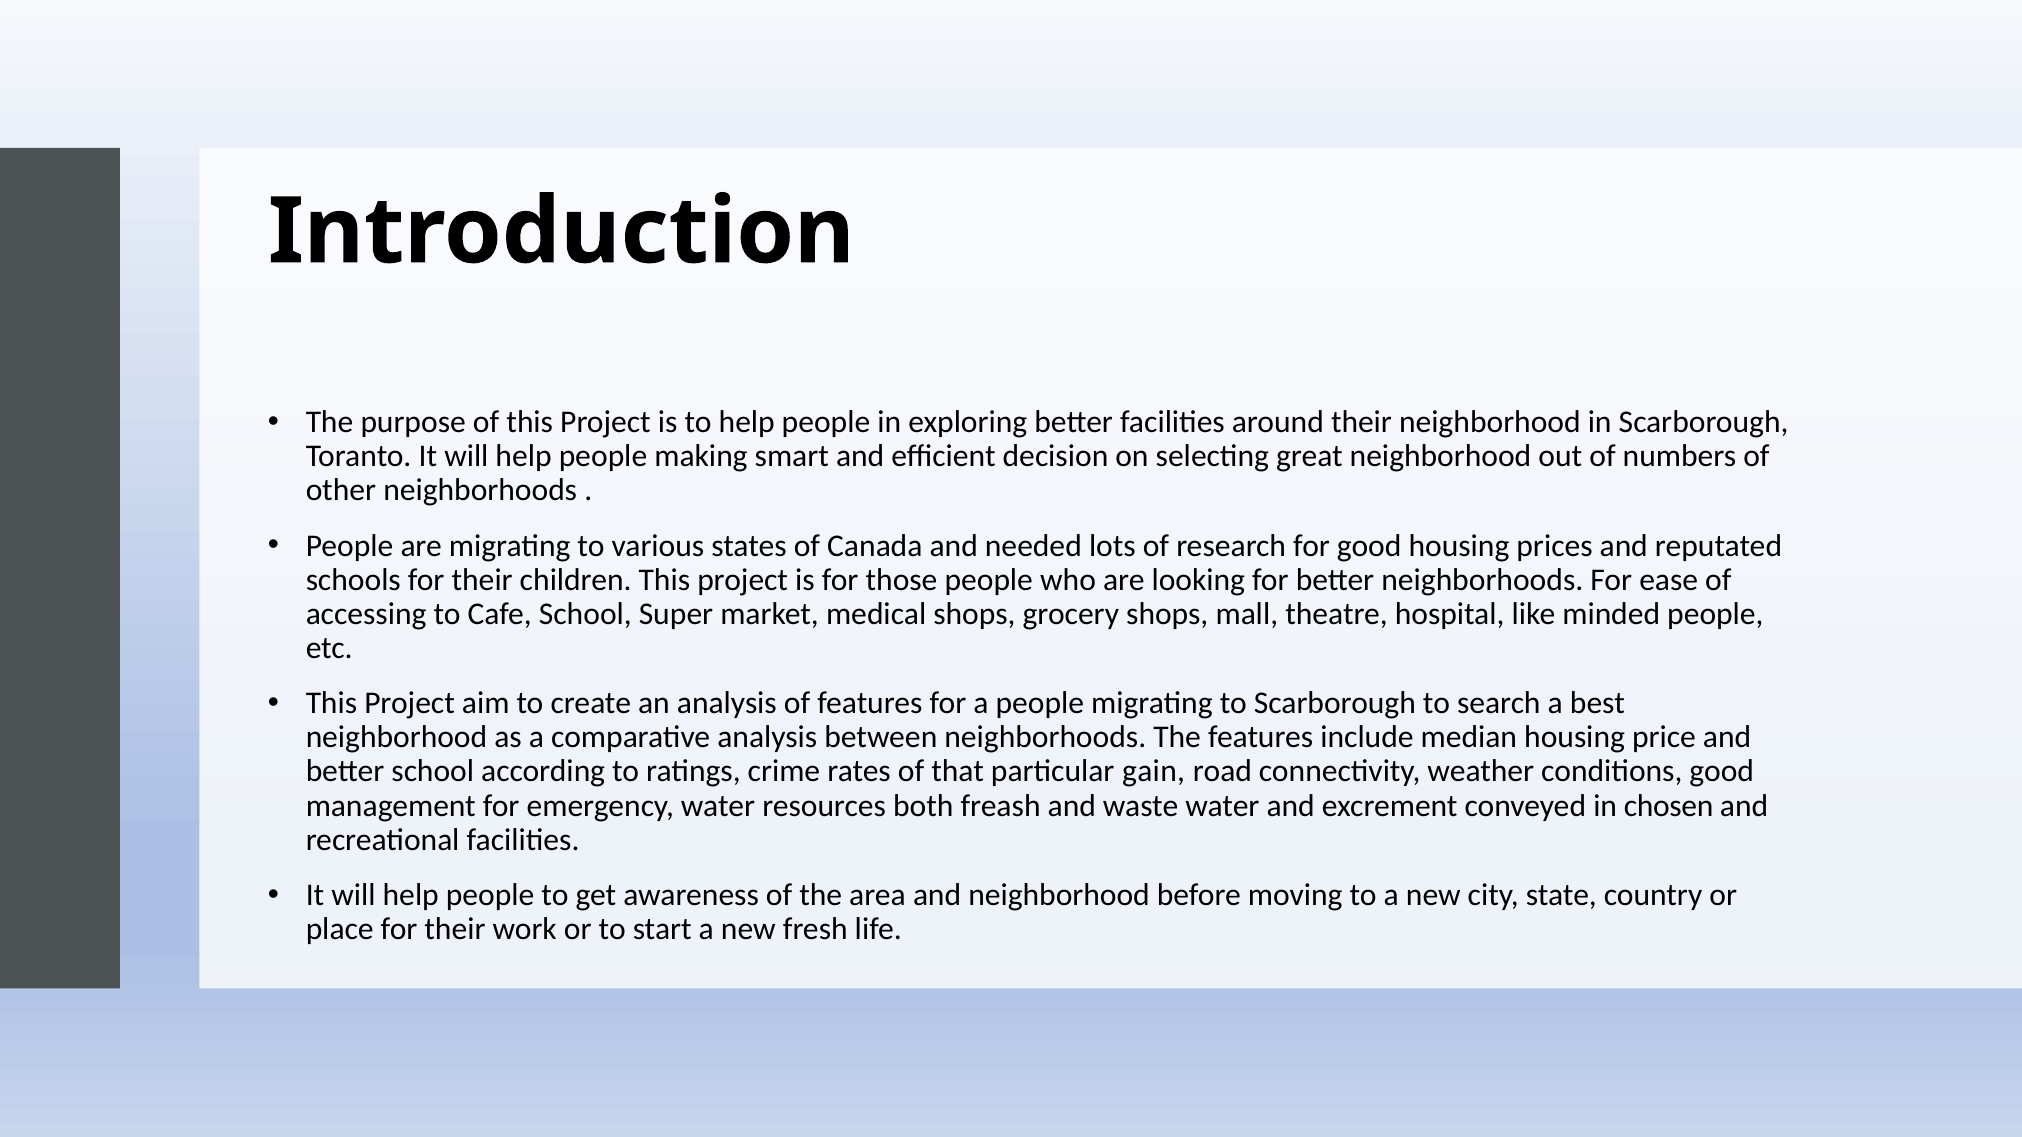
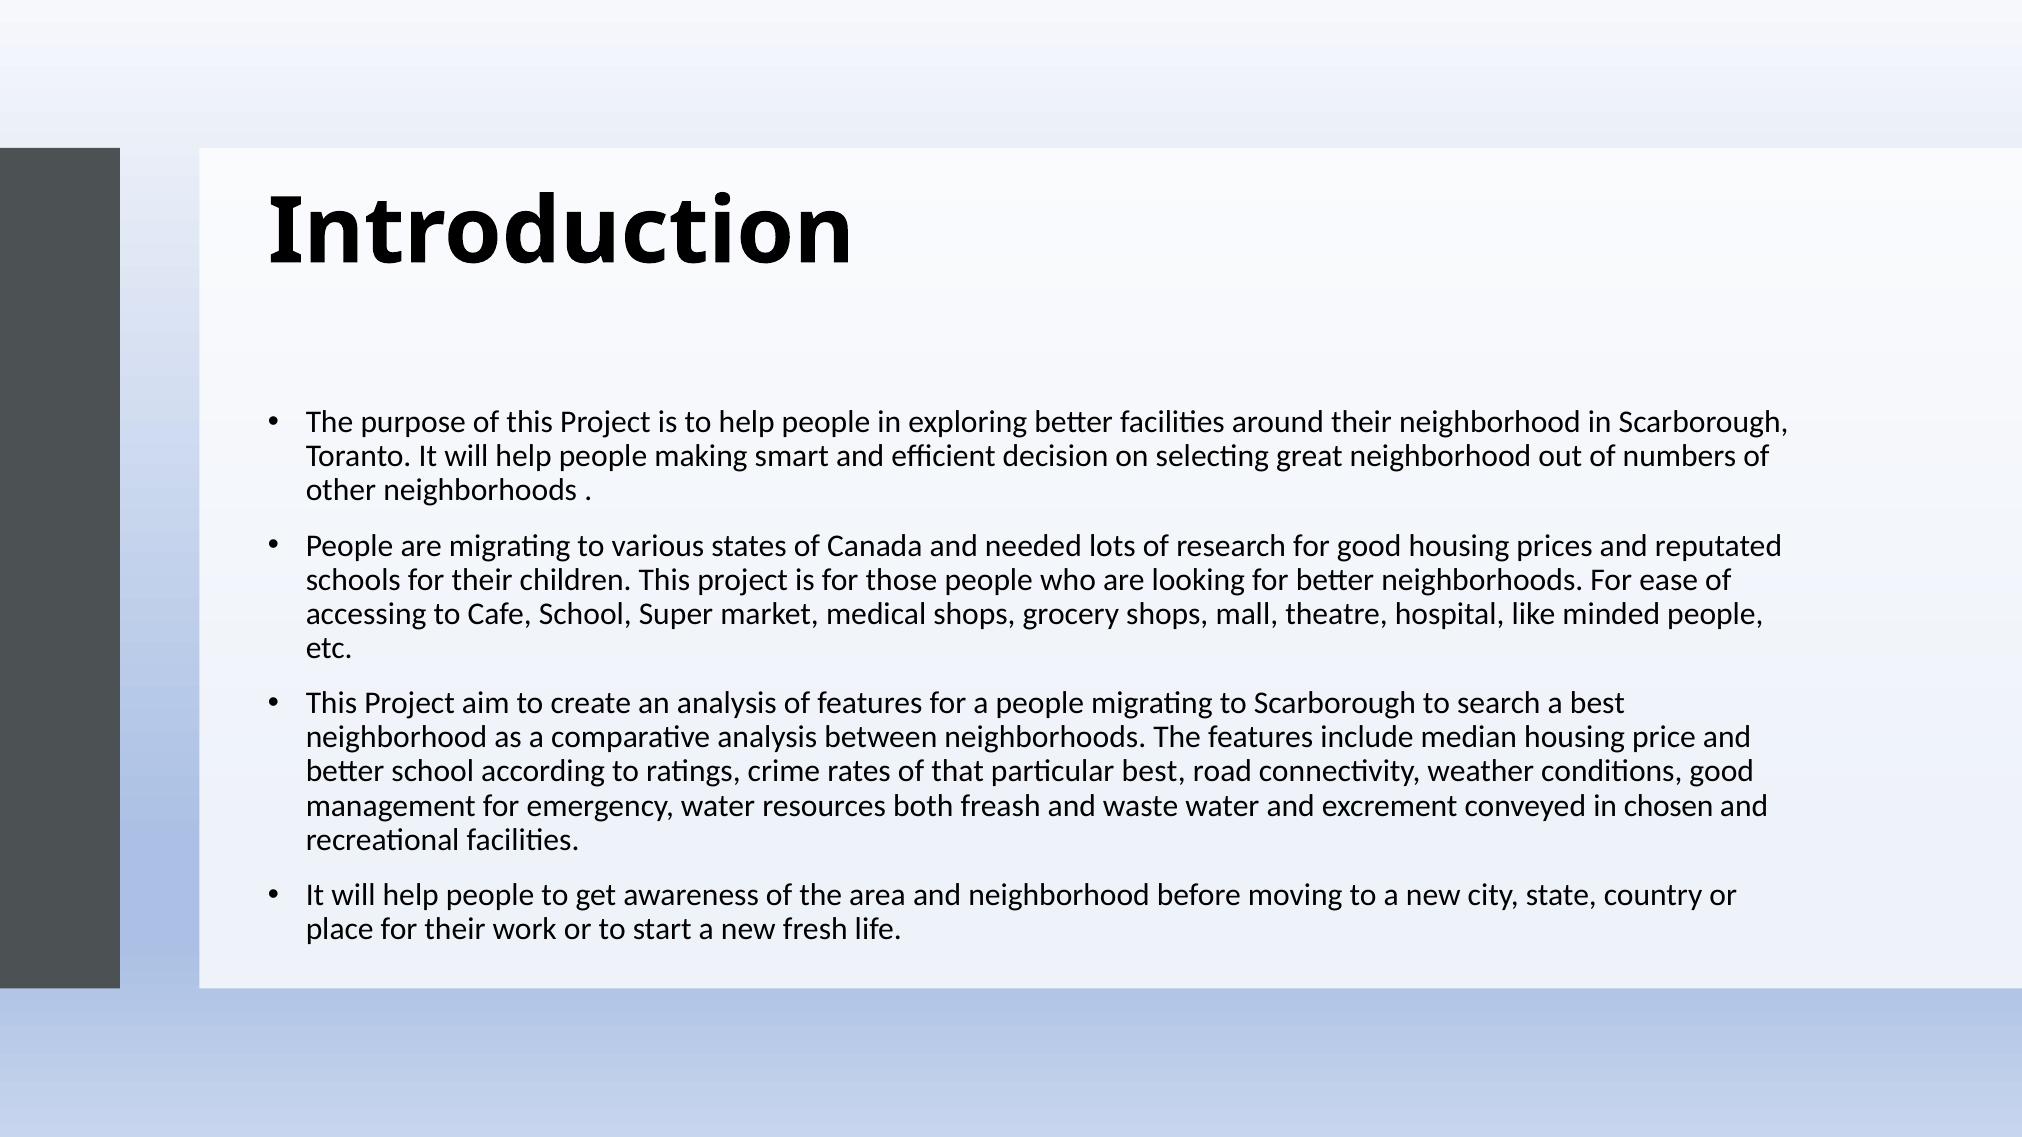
particular gain: gain -> best
